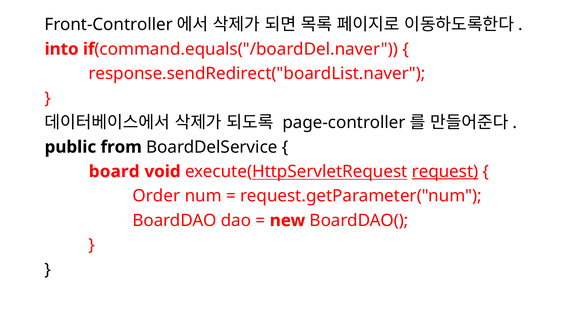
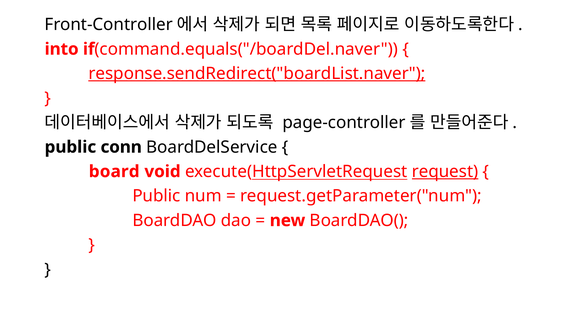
response.sendRedirect("boardList.naver underline: none -> present
from: from -> conn
Order at (156, 196): Order -> Public
